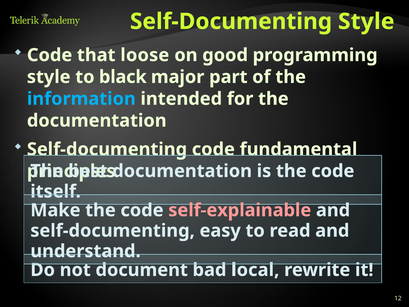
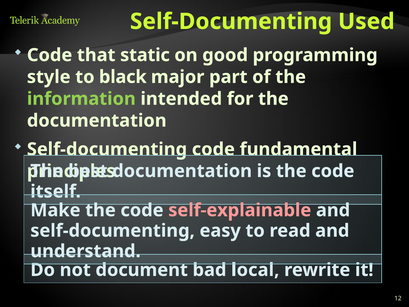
Self-Documenting Style: Style -> Used
loose: loose -> static
information colour: light blue -> light green
